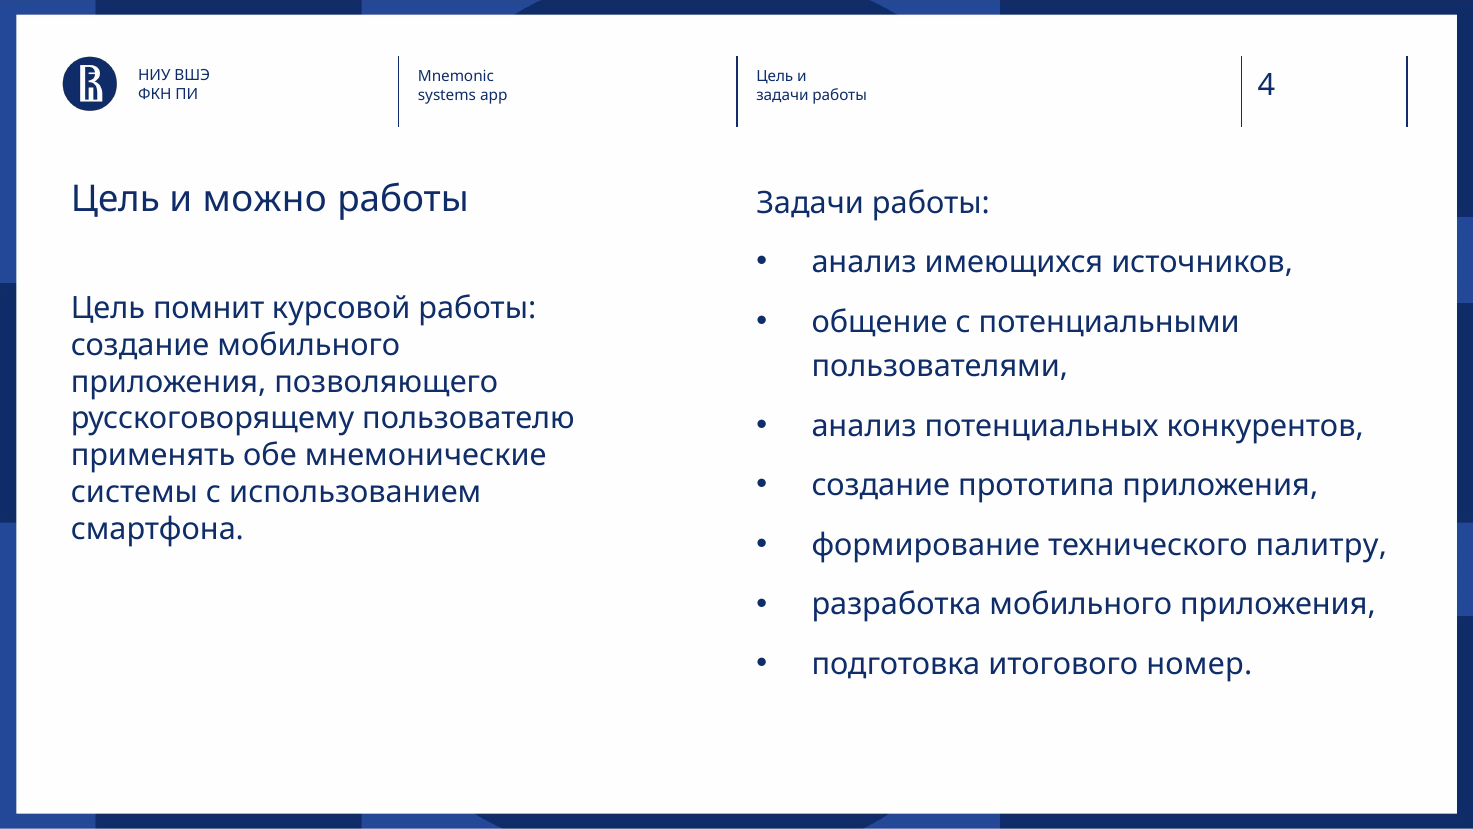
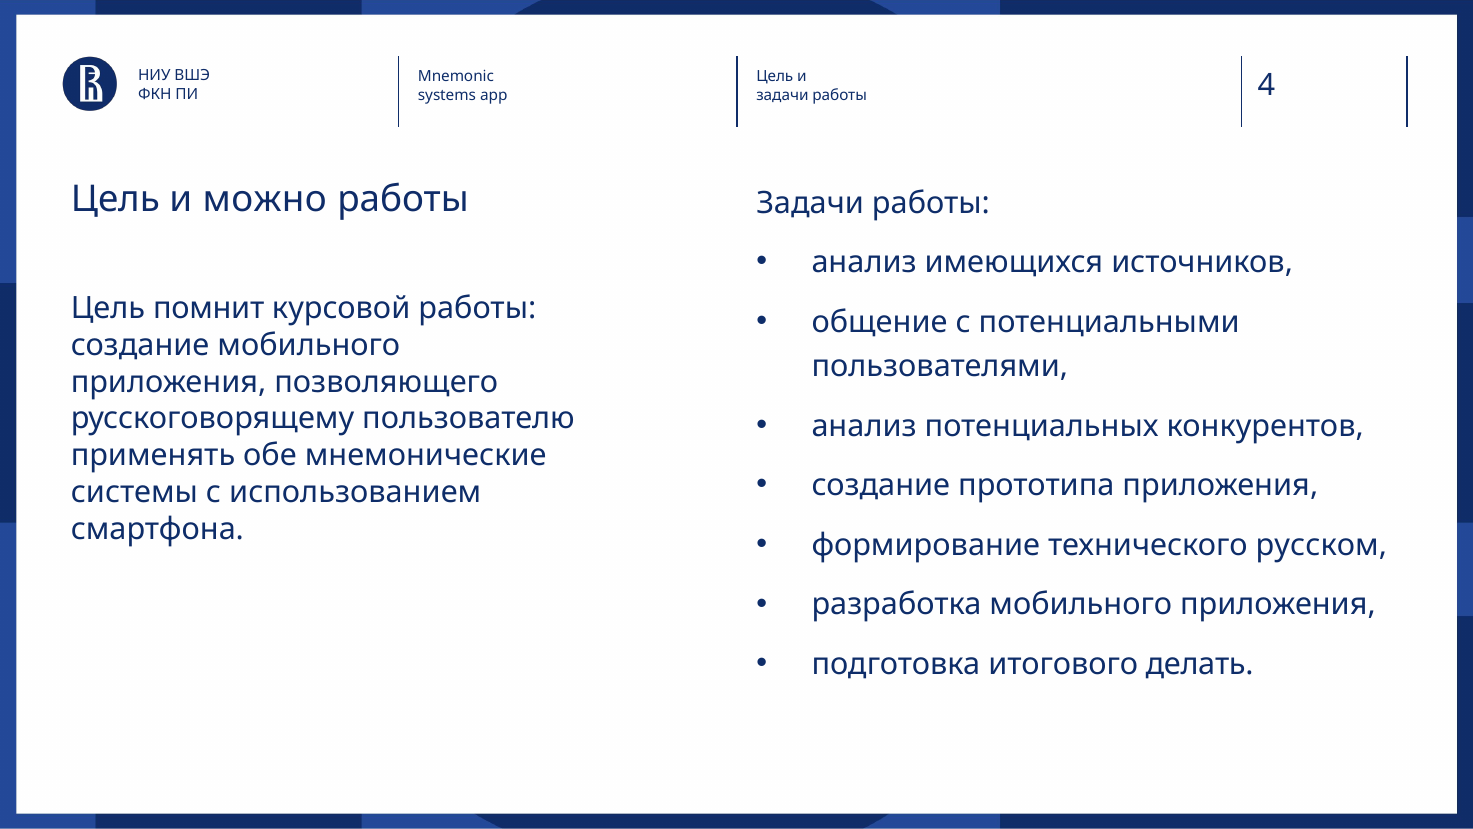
палитру: палитру -> русском
номер: номер -> делать
